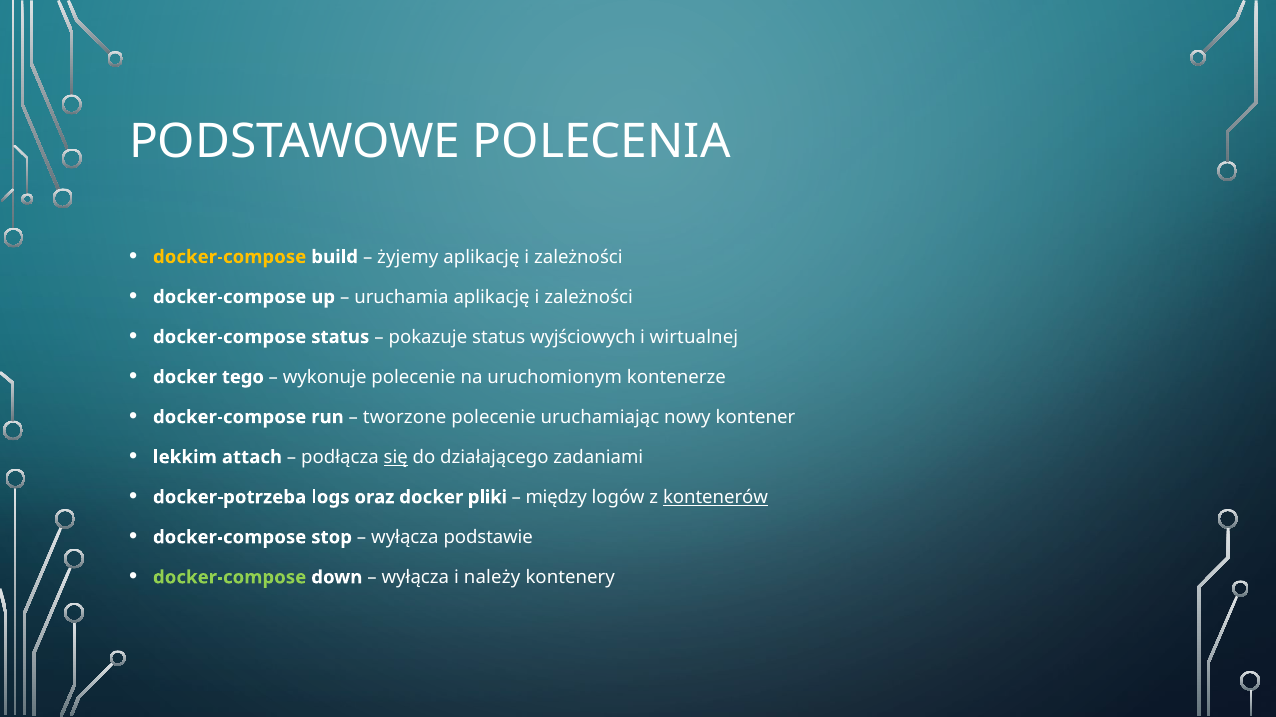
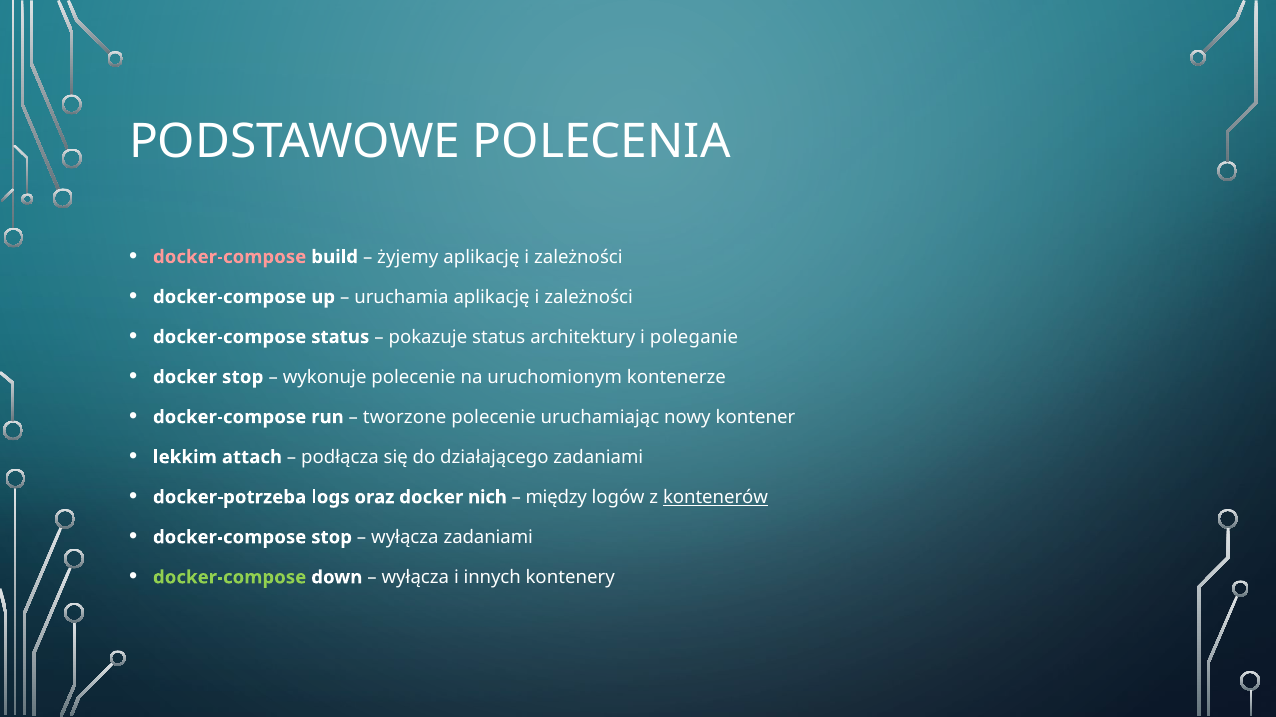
docker-compose at (230, 257) colour: yellow -> pink
wyjściowych: wyjściowych -> architektury
wirtualnej: wirtualnej -> poleganie
docker tego: tego -> stop
się underline: present -> none
pliki: pliki -> nich
wyłącza podstawie: podstawie -> zadaniami
należy: należy -> innych
